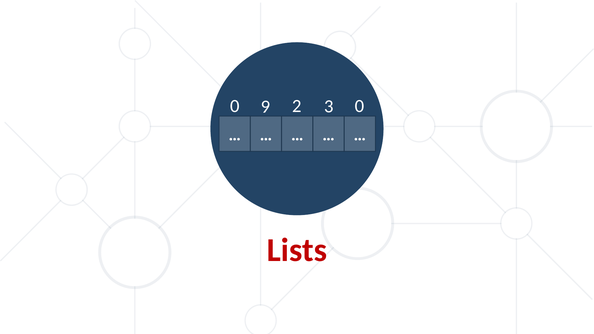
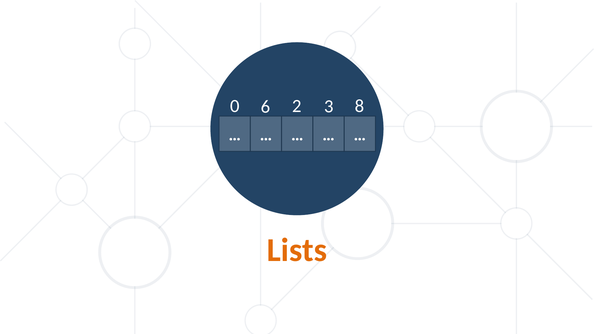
9: 9 -> 6
3 0: 0 -> 8
Lists colour: red -> orange
